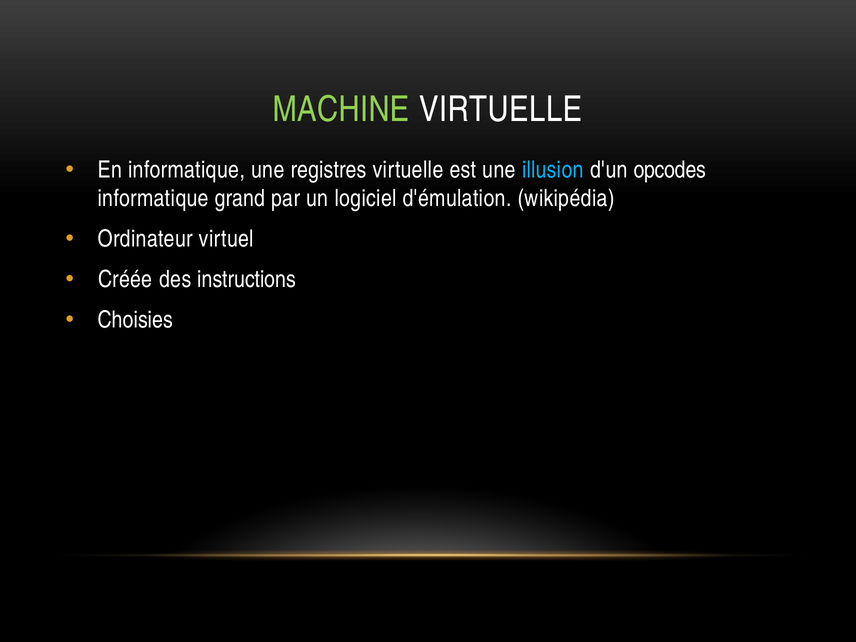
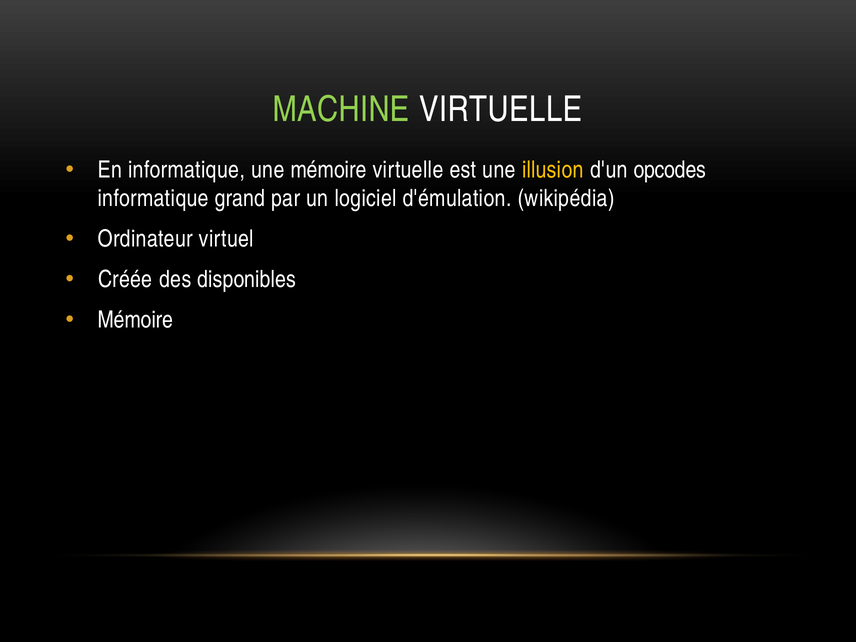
une registres: registres -> mémoire
illusion colour: light blue -> yellow
instructions: instructions -> disponibles
Choisies at (135, 320): Choisies -> Mémoire
